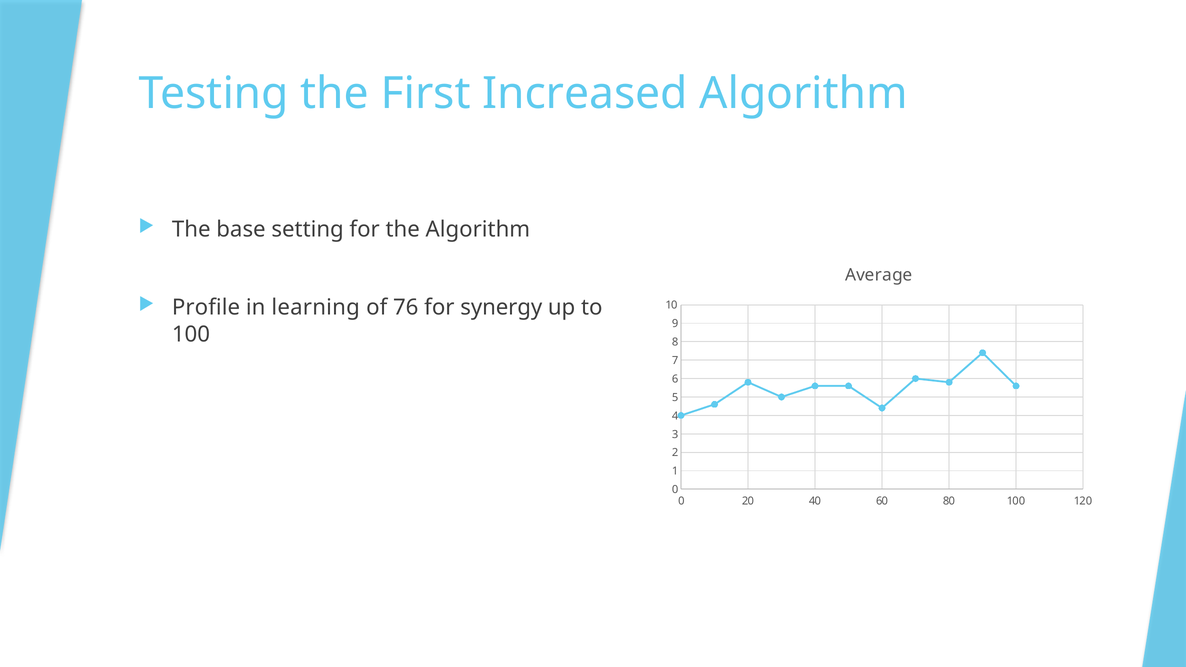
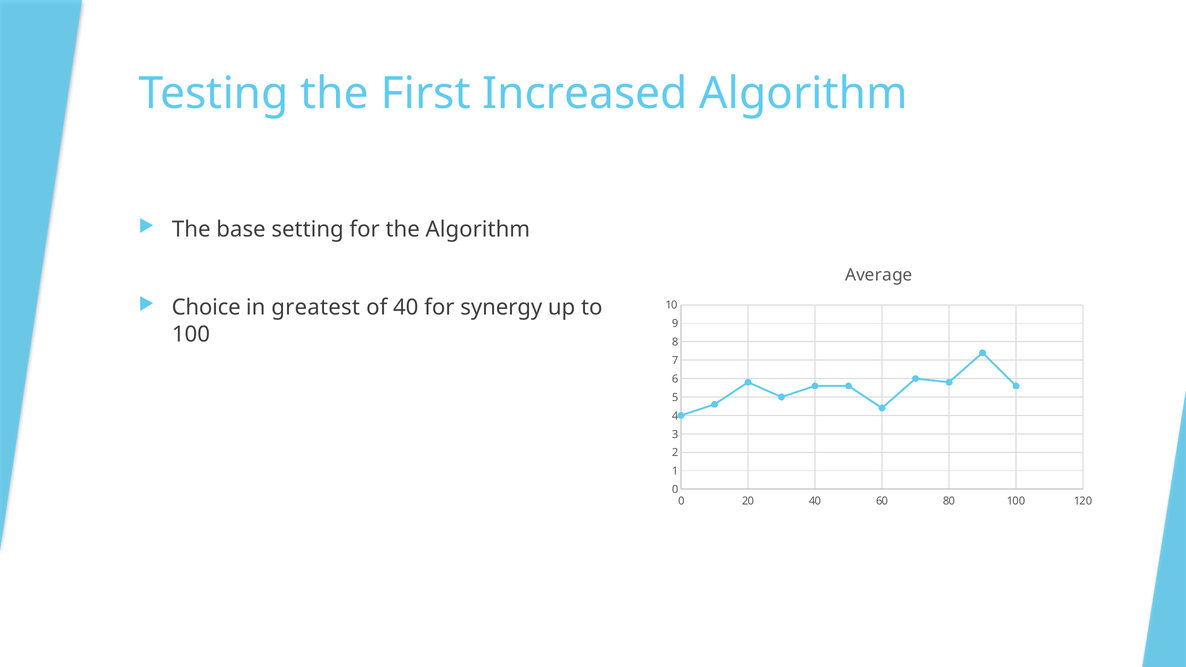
Profile: Profile -> Choice
learning: learning -> greatest
of 76: 76 -> 40
